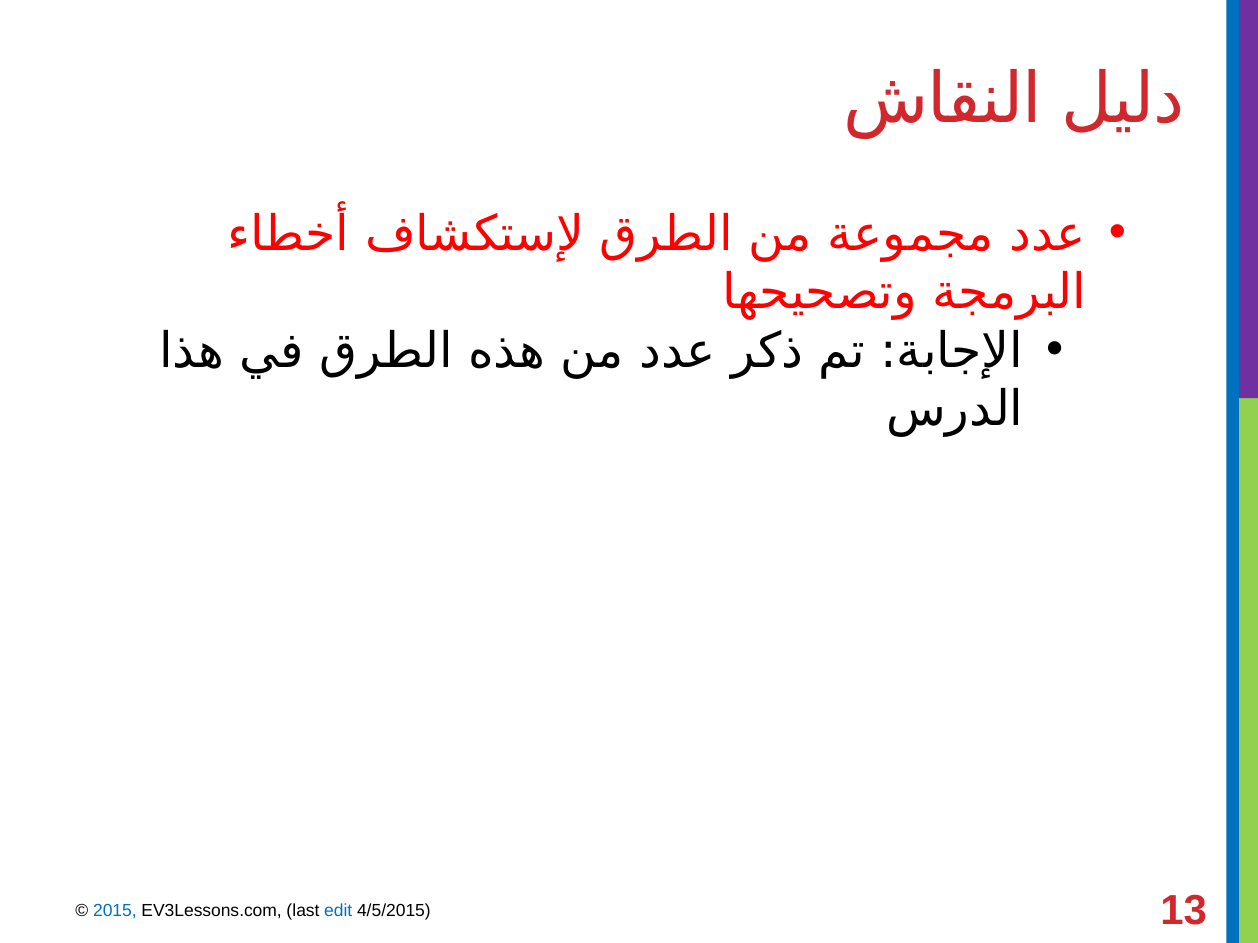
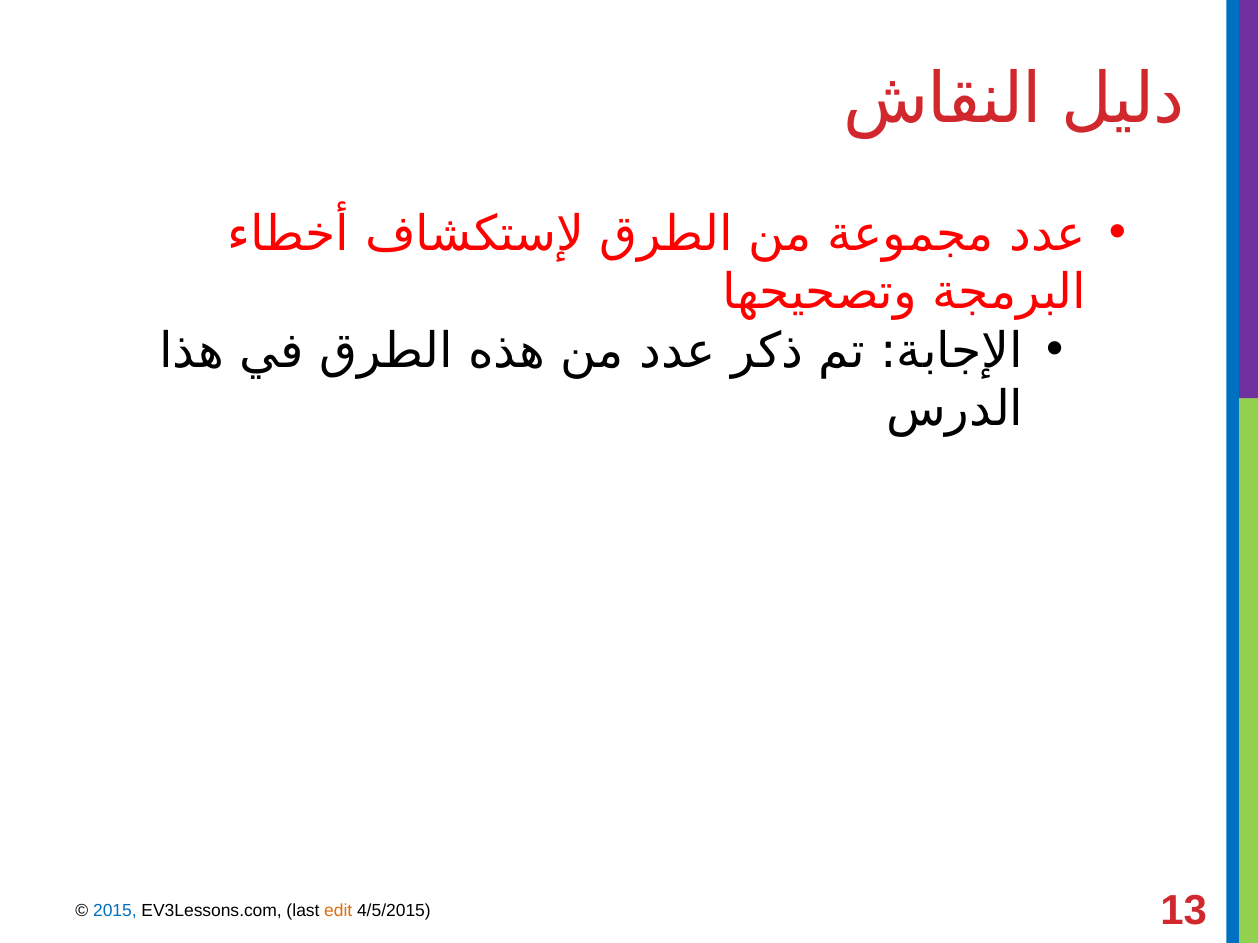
edit colour: blue -> orange
